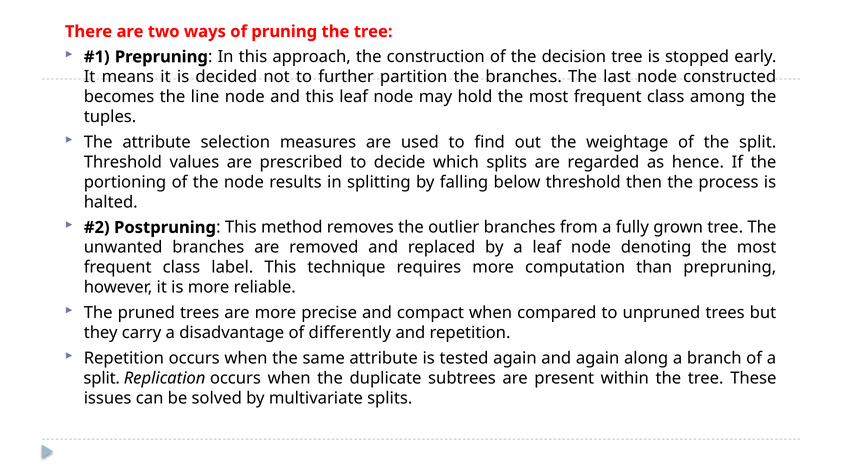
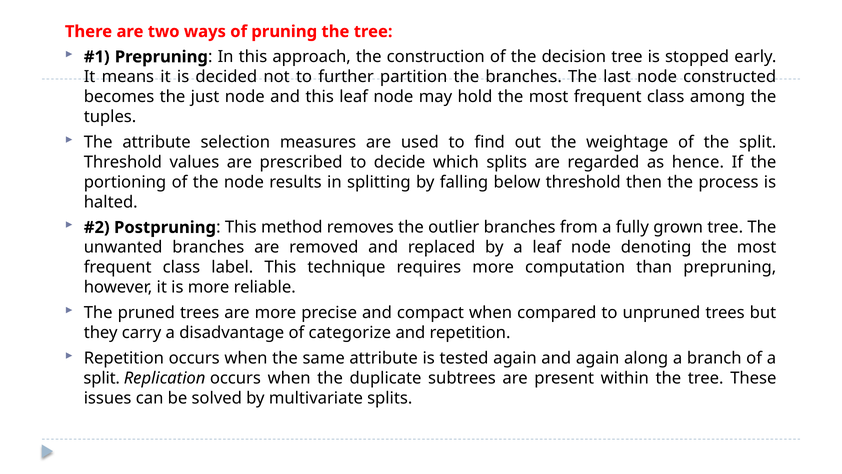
line: line -> just
differently: differently -> categorize
